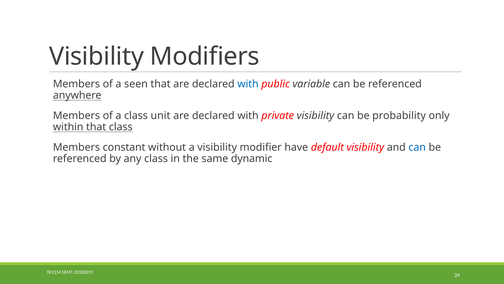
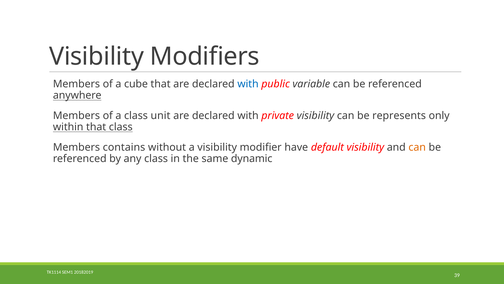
seen: seen -> cube
probability: probability -> represents
constant: constant -> contains
can at (417, 147) colour: blue -> orange
